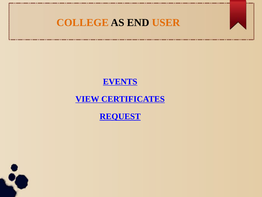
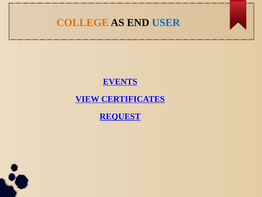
USER colour: orange -> blue
